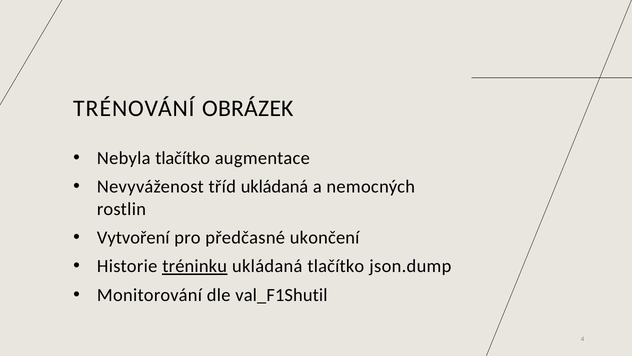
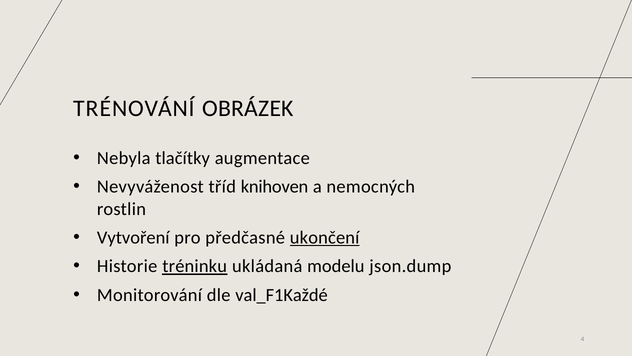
Nebyla tlačítko: tlačítko -> tlačítky
tříd ukládaná: ukládaná -> knihoven
ukončení underline: none -> present
ukládaná tlačítko: tlačítko -> modelu
val_F1Shutil: val_F1Shutil -> val_F1Každé
